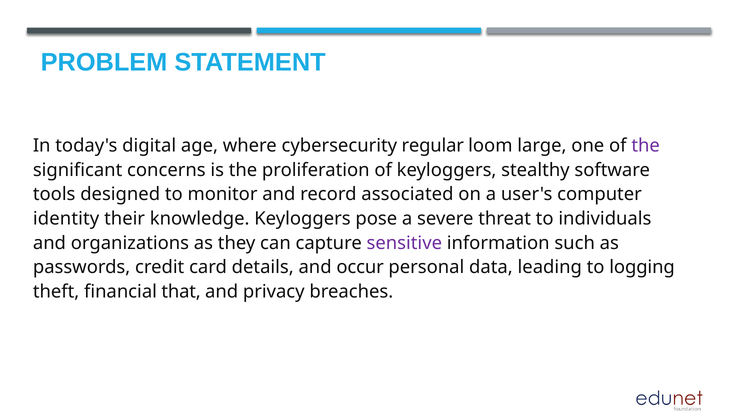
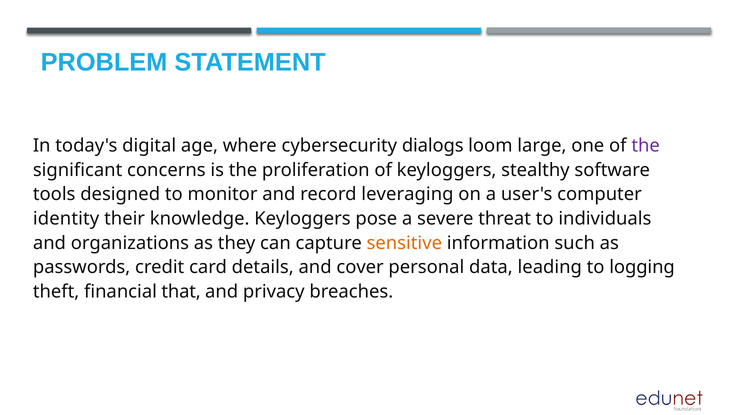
regular: regular -> dialogs
associated: associated -> leveraging
sensitive colour: purple -> orange
occur: occur -> cover
